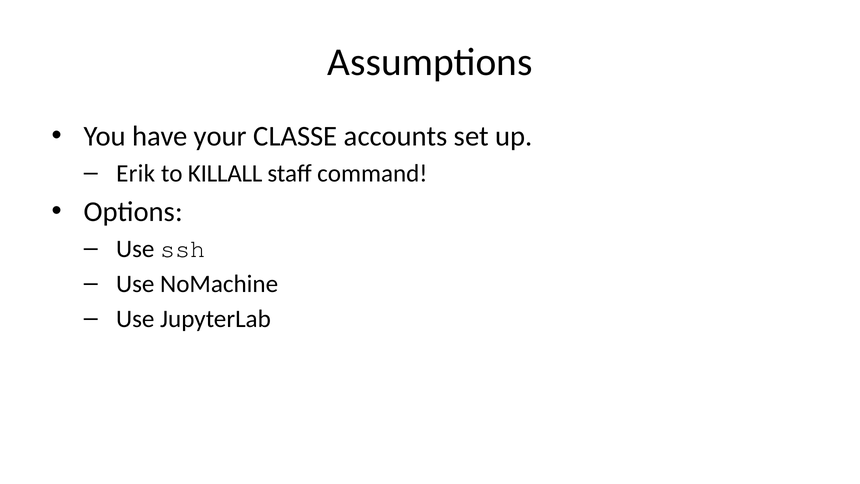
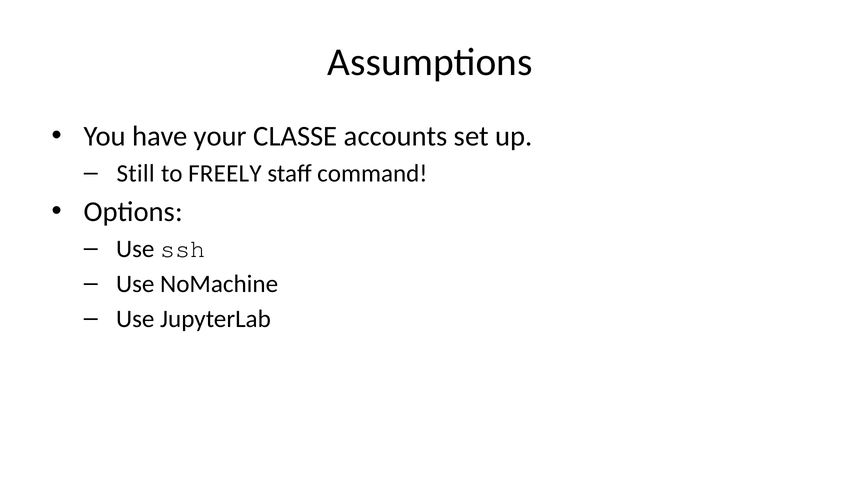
Erik: Erik -> Still
KILLALL: KILLALL -> FREELY
